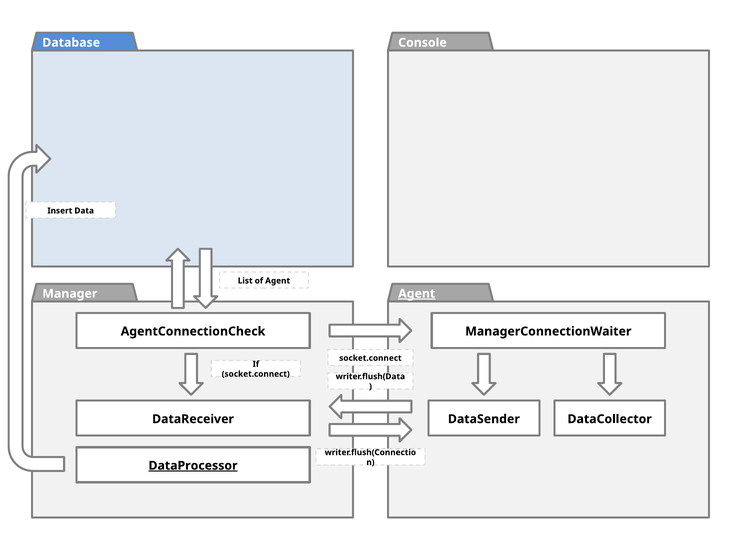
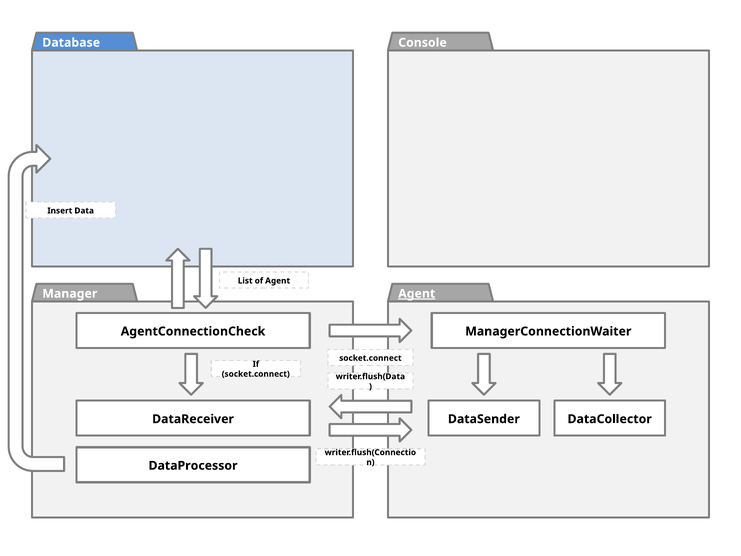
DataProcessor underline: present -> none
